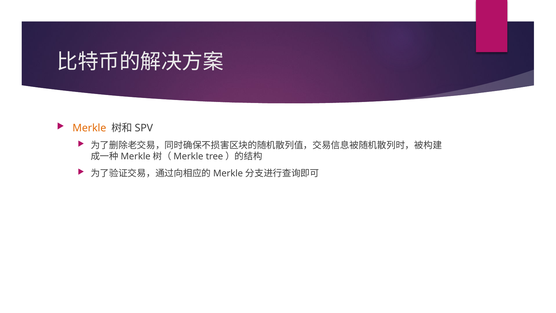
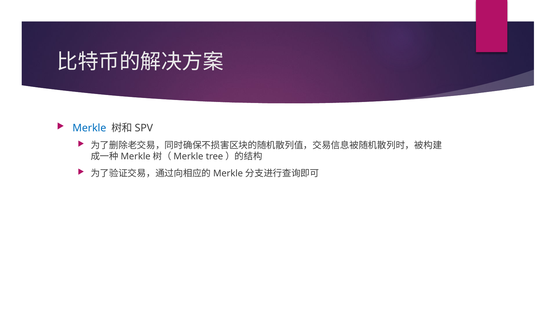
Merkle colour: orange -> blue
